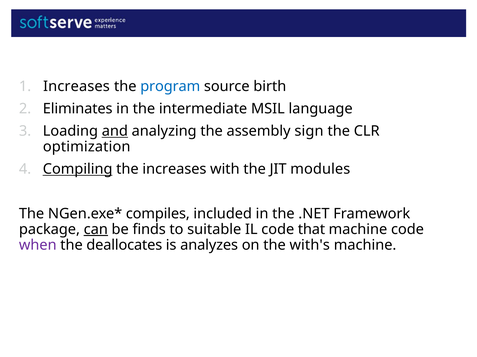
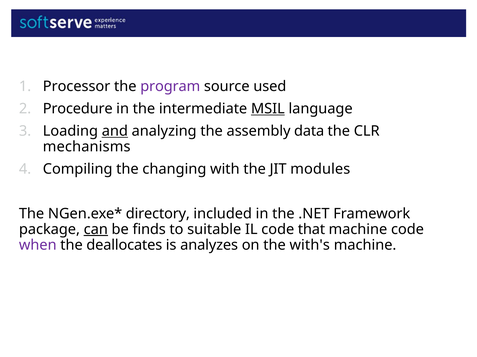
Increases at (76, 87): Increases -> Processor
program colour: blue -> purple
birth: birth -> used
Eliminates: Eliminates -> Procedure
MSIL underline: none -> present
sign: sign -> data
optimization: optimization -> mechanisms
Compiling underline: present -> none
the increases: increases -> changing
compiles: compiles -> directory
